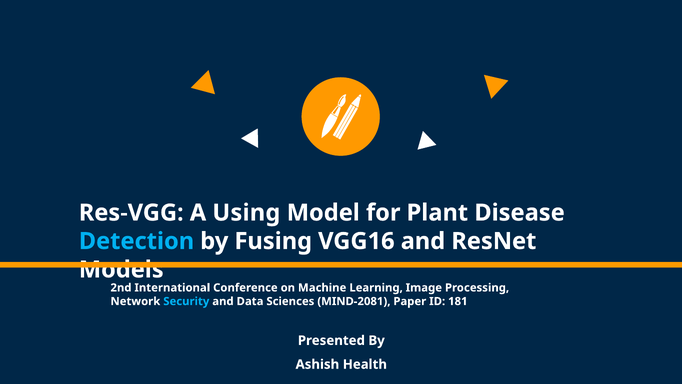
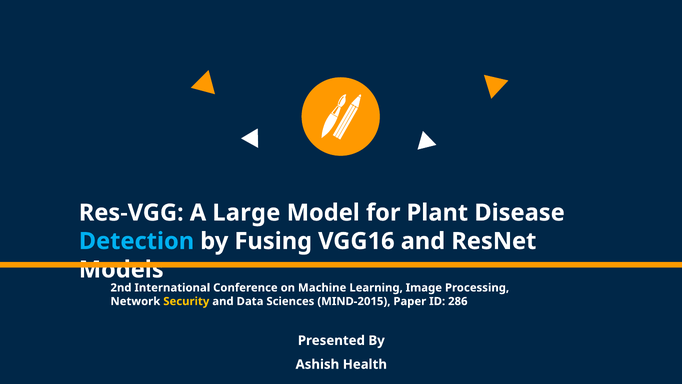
Using: Using -> Large
Security colour: light blue -> yellow
MIND-2081: MIND-2081 -> MIND-2015
181: 181 -> 286
